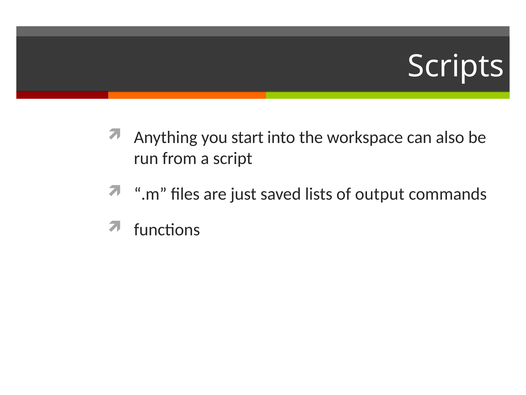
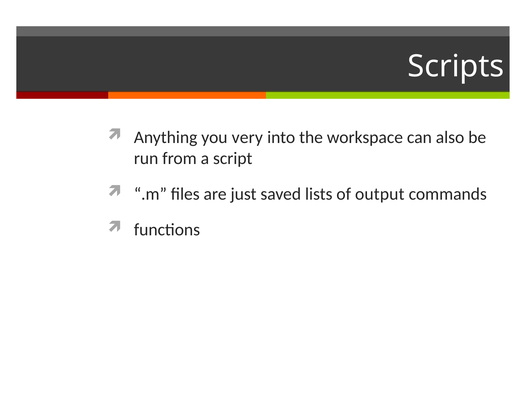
start: start -> very
